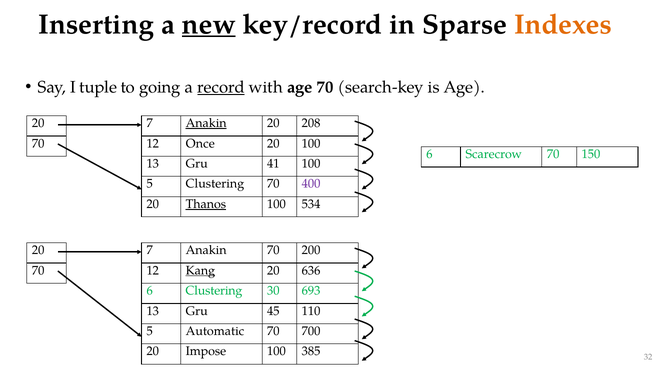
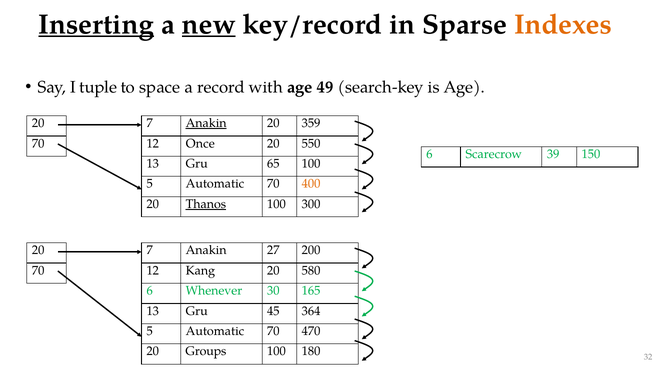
Inserting underline: none -> present
going: going -> space
record underline: present -> none
age 70: 70 -> 49
208: 208 -> 359
20 100: 100 -> 550
Scarecrow 70: 70 -> 39
41: 41 -> 65
Clustering at (215, 184): Clustering -> Automatic
400 colour: purple -> orange
534: 534 -> 300
Anakin 70: 70 -> 27
Kang underline: present -> none
636: 636 -> 580
6 Clustering: Clustering -> Whenever
693: 693 -> 165
110: 110 -> 364
700: 700 -> 470
Impose: Impose -> Groups
385: 385 -> 180
